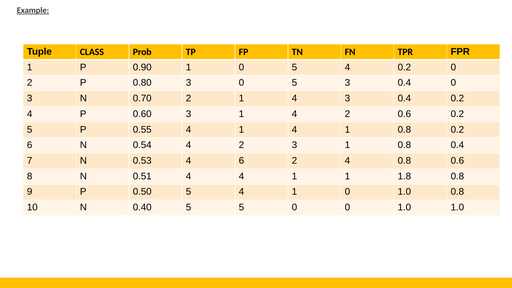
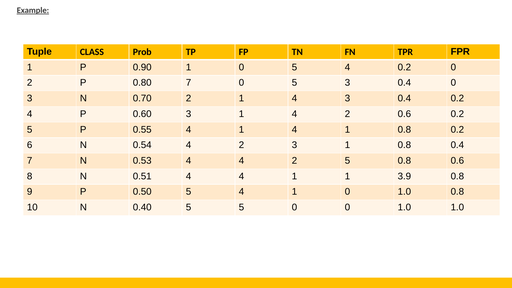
0.80 3: 3 -> 7
0.53 4 6: 6 -> 4
2 4: 4 -> 5
1.8: 1.8 -> 3.9
